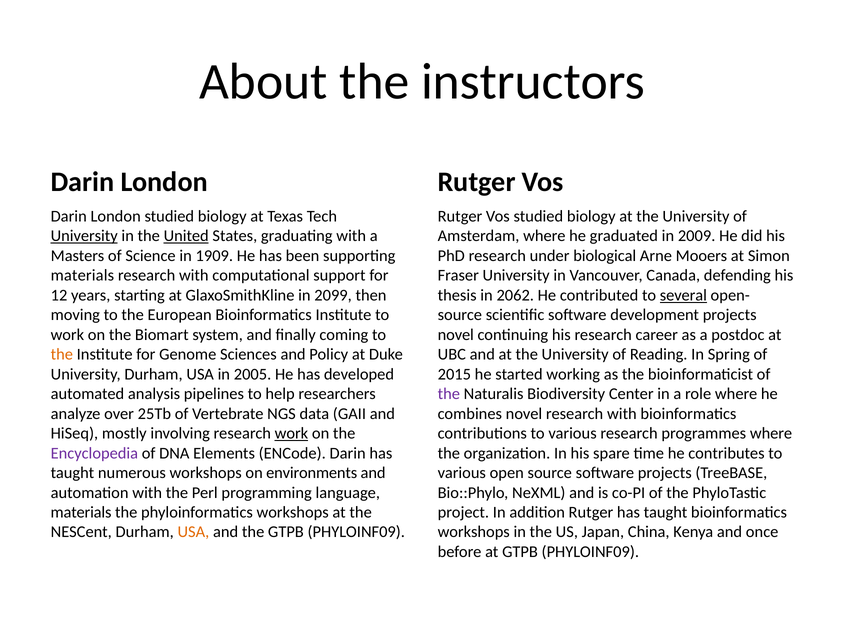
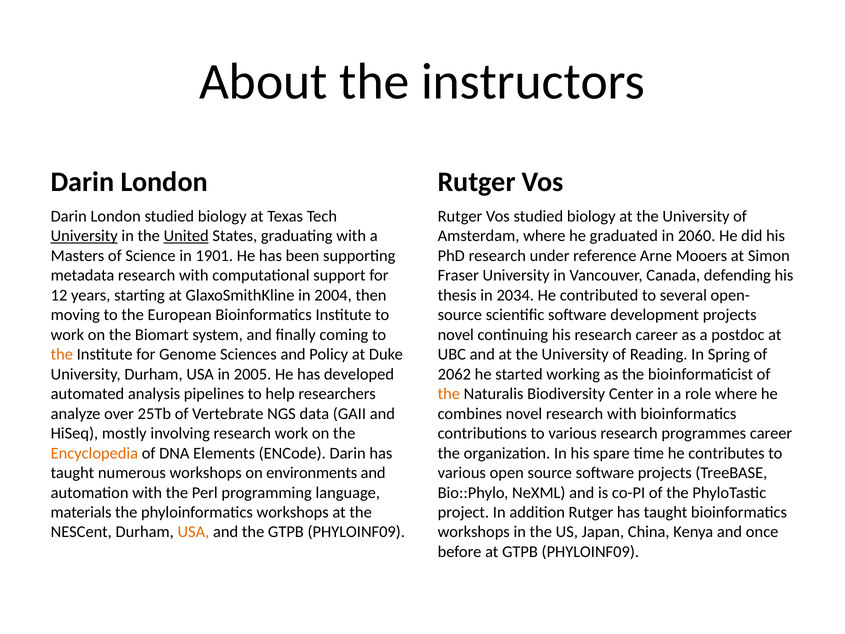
2009: 2009 -> 2060
1909: 1909 -> 1901
biological: biological -> reference
materials at (82, 275): materials -> metadata
2099: 2099 -> 2004
2062: 2062 -> 2034
several underline: present -> none
2015: 2015 -> 2062
the at (449, 394) colour: purple -> orange
work at (291, 433) underline: present -> none
programmes where: where -> career
Encyclopedia colour: purple -> orange
